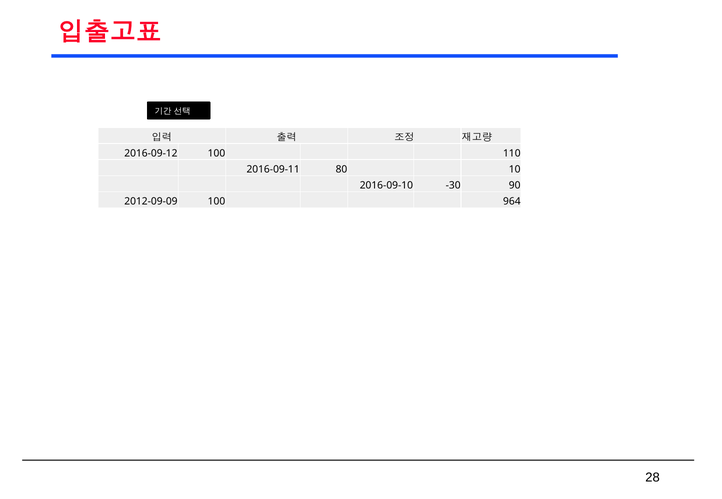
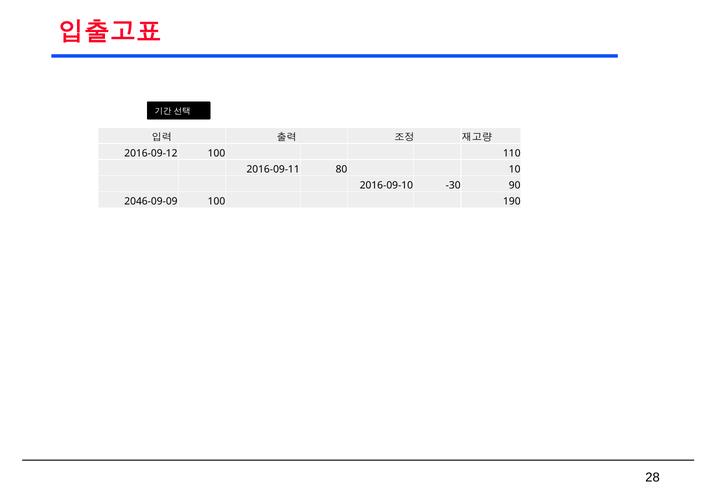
2012-09-09: 2012-09-09 -> 2046-09-09
964: 964 -> 190
